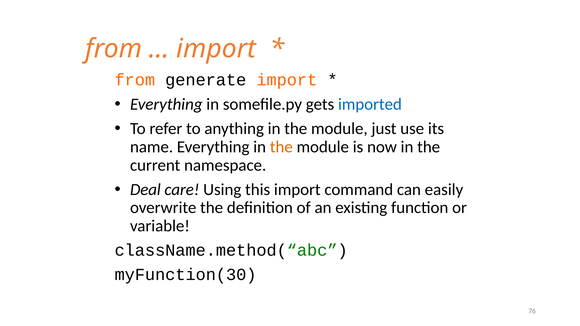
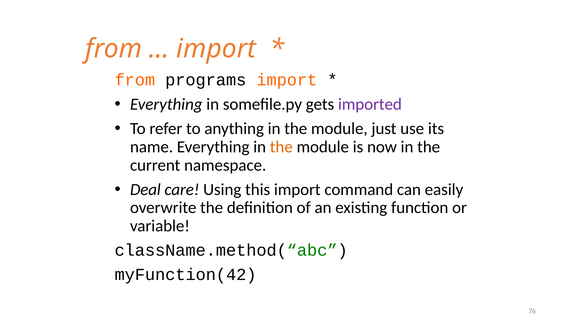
generate: generate -> programs
imported colour: blue -> purple
myFunction(30: myFunction(30 -> myFunction(42
